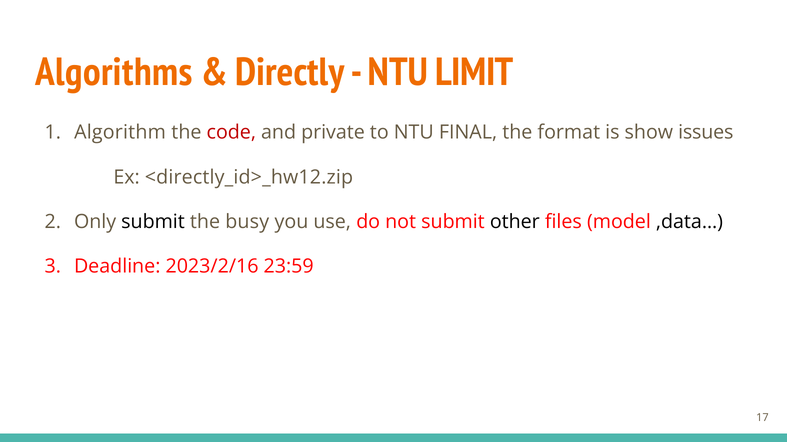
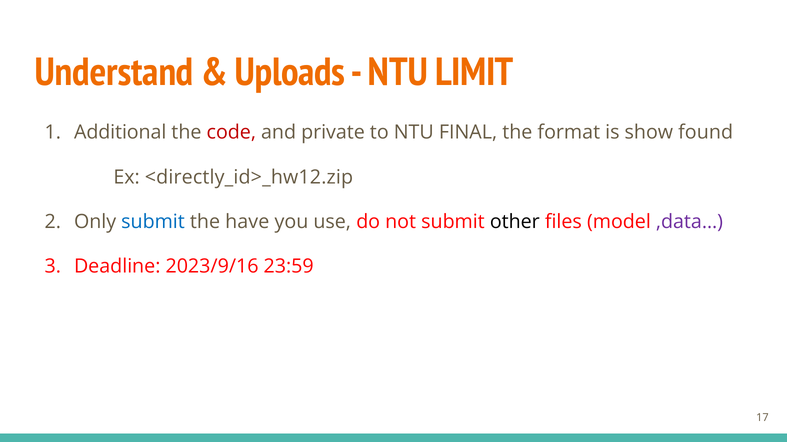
Algorithms: Algorithms -> Understand
Directly: Directly -> Uploads
Algorithm: Algorithm -> Additional
issues: issues -> found
submit at (153, 222) colour: black -> blue
busy: busy -> have
,data… colour: black -> purple
2023/2/16: 2023/2/16 -> 2023/9/16
